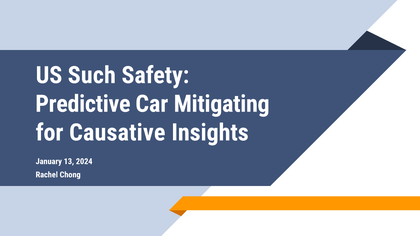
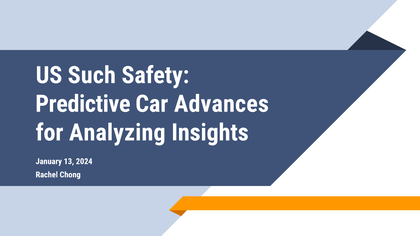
Mitigating: Mitigating -> Advances
Causative: Causative -> Analyzing
